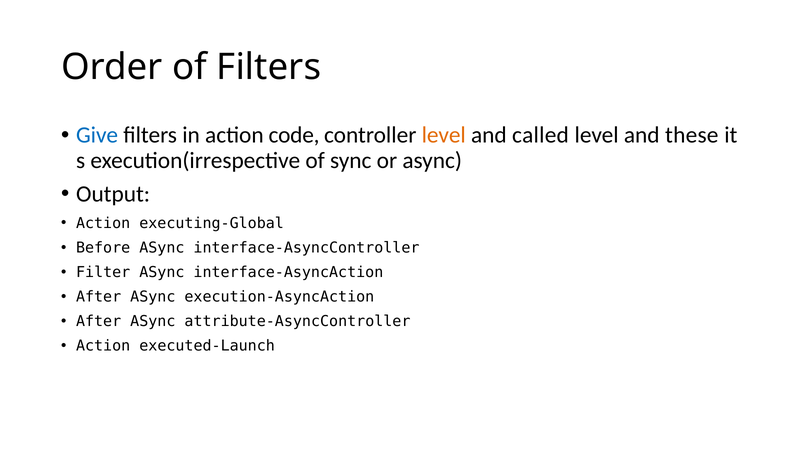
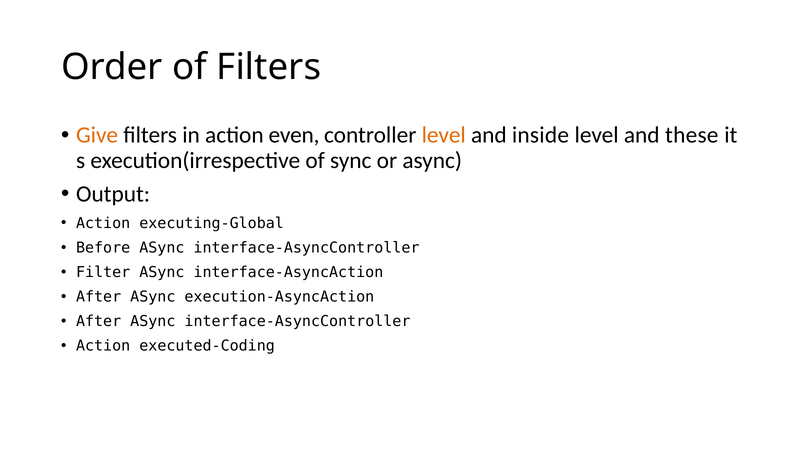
Give colour: blue -> orange
code: code -> even
called: called -> inside
After ASync attribute-AsyncController: attribute-AsyncController -> interface-AsyncController
executed-Launch: executed-Launch -> executed-Coding
